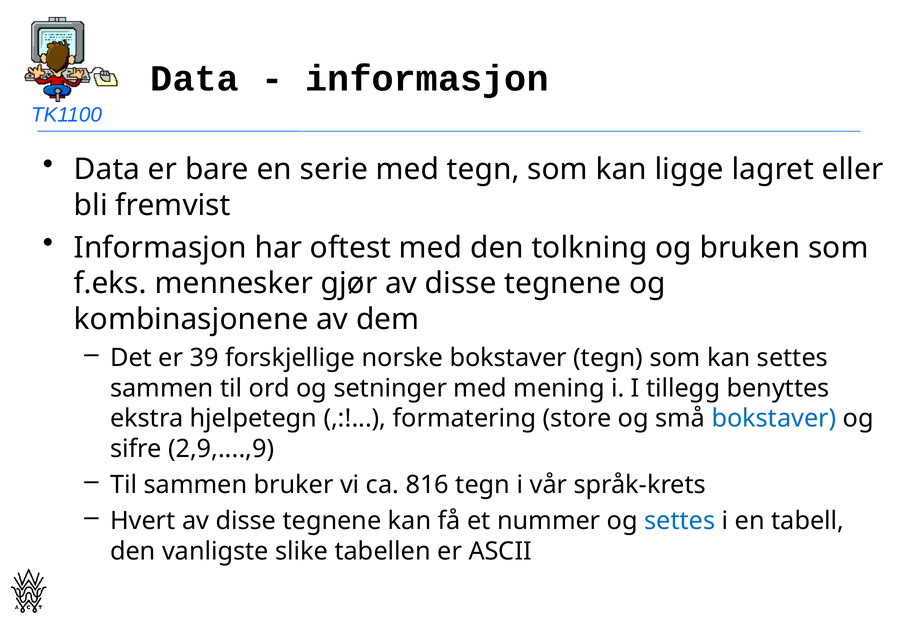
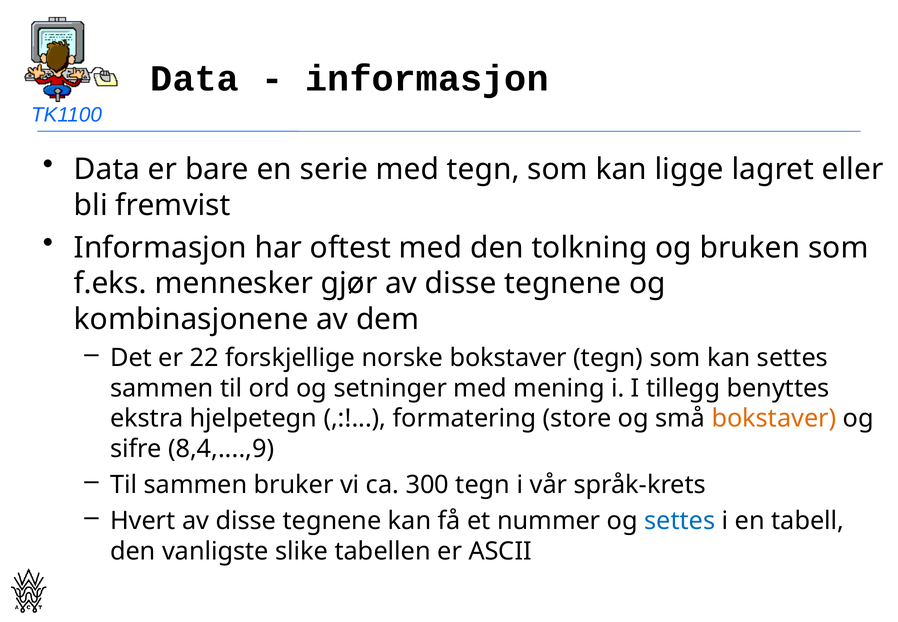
39: 39 -> 22
bokstaver at (774, 418) colour: blue -> orange
2,9,....,9: 2,9,....,9 -> 8,4,....,9
816: 816 -> 300
